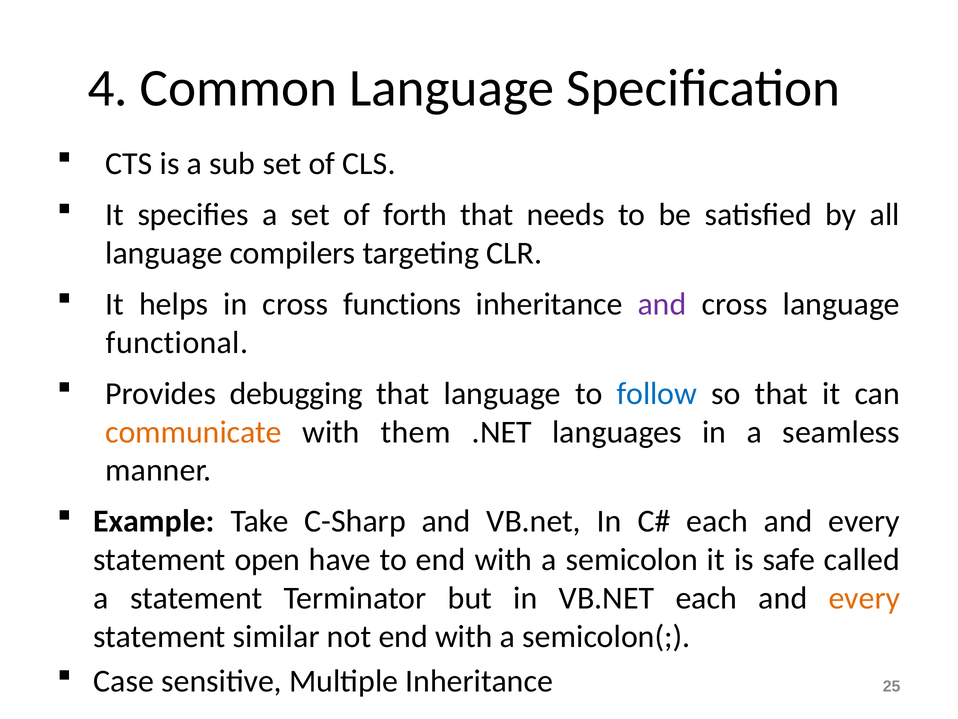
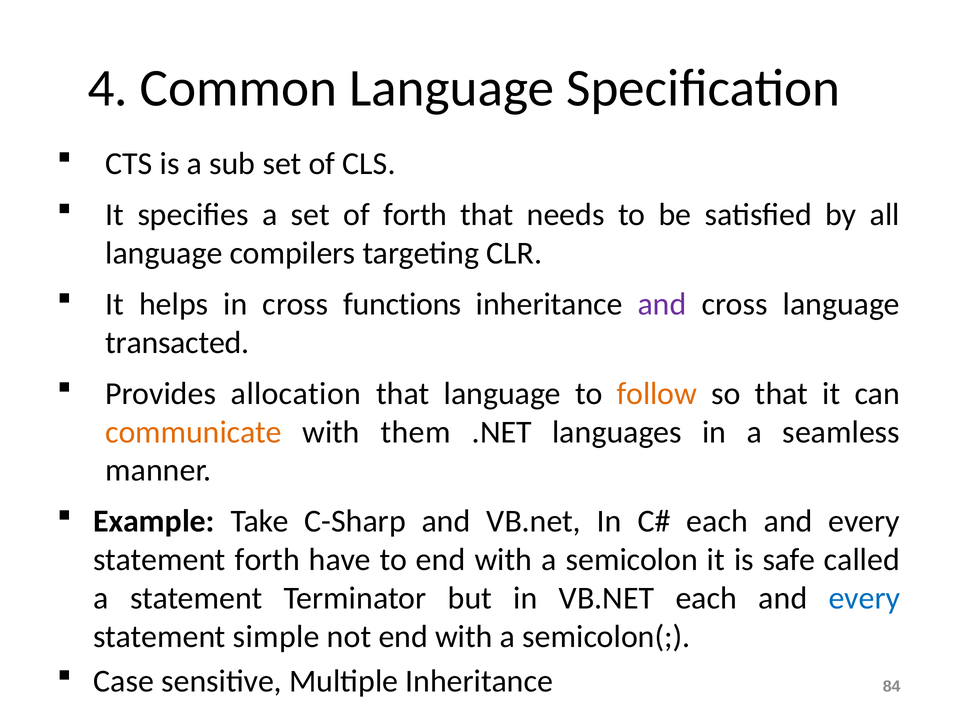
functional: functional -> transacted
debugging: debugging -> allocation
follow colour: blue -> orange
statement open: open -> forth
every at (864, 598) colour: orange -> blue
similar: similar -> simple
25: 25 -> 84
